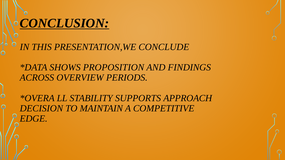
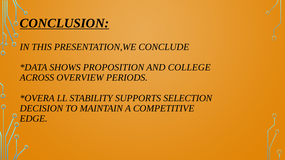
FINDINGS: FINDINGS -> COLLEGE
APPROACH: APPROACH -> SELECTION
